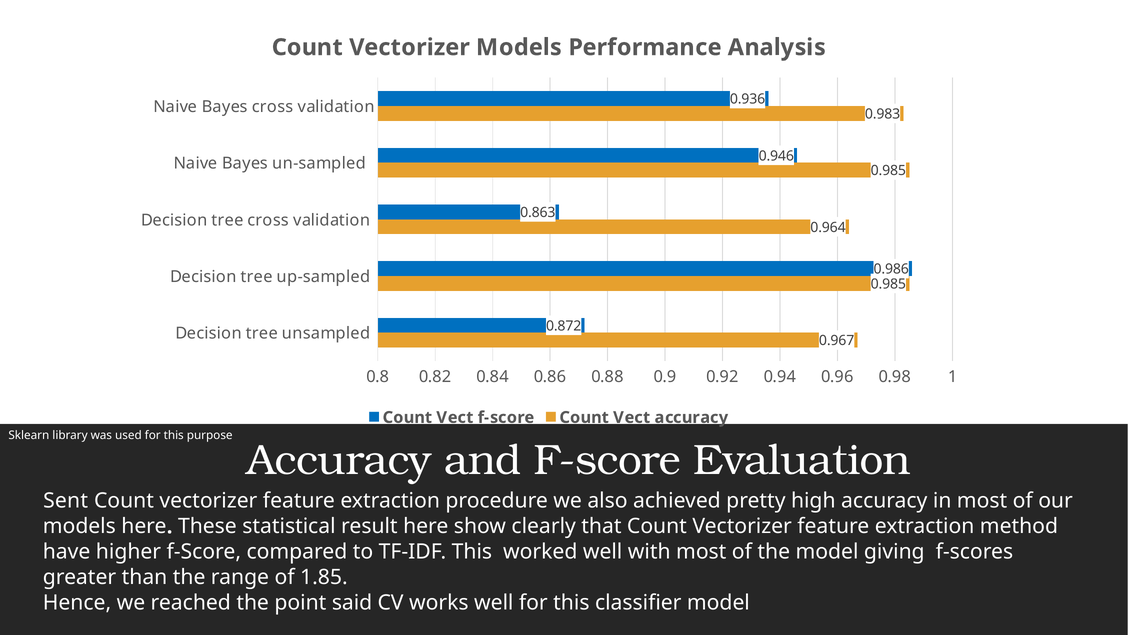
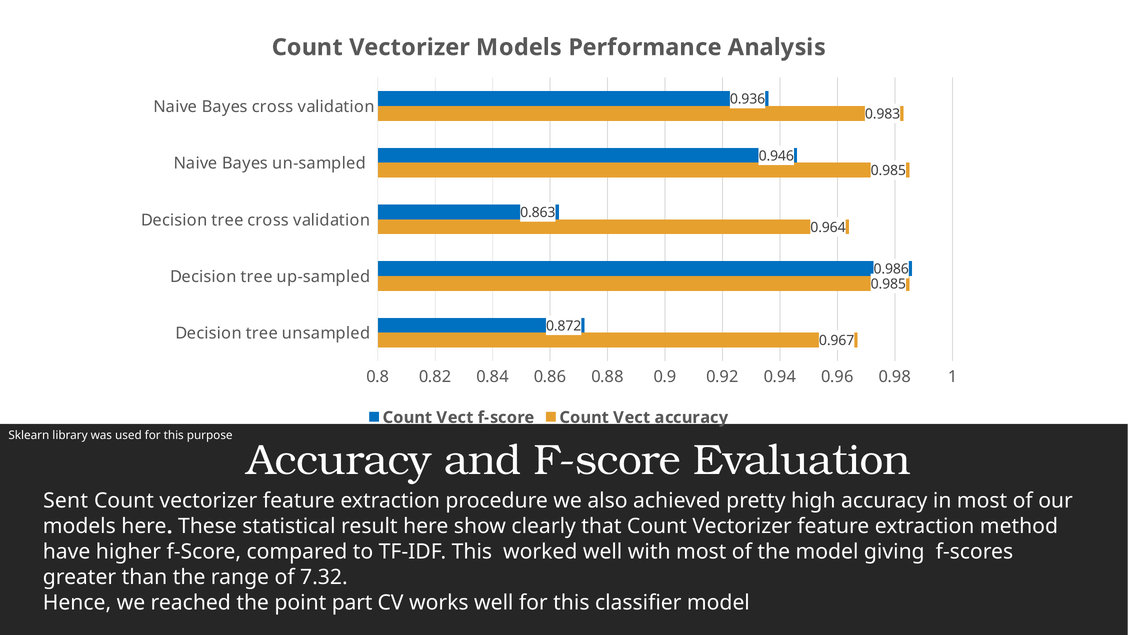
1.85: 1.85 -> 7.32
said: said -> part
